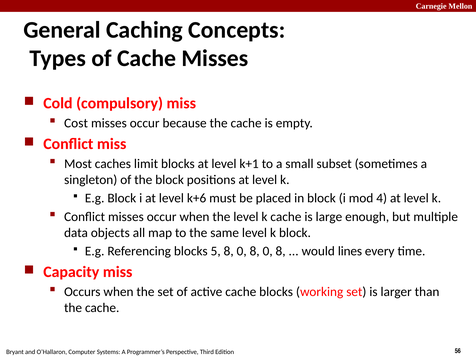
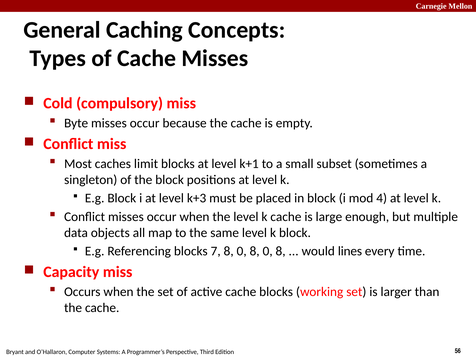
Cost: Cost -> Byte
k+6: k+6 -> k+3
5: 5 -> 7
